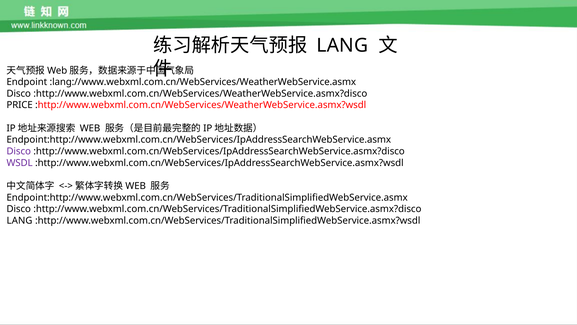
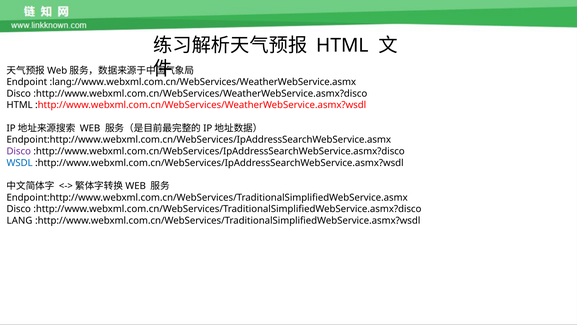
LANG at (342, 46): LANG -> HTML
PRICE at (20, 105): PRICE -> HTML
WSDL colour: purple -> blue
